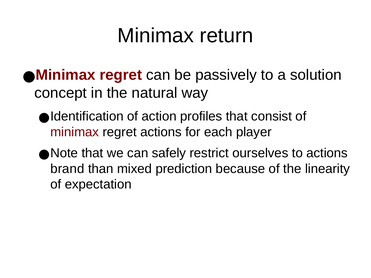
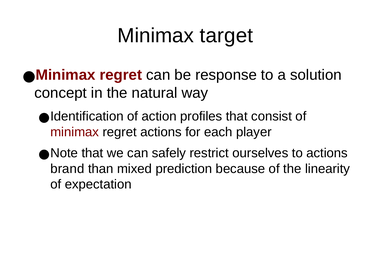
return: return -> target
passively: passively -> response
